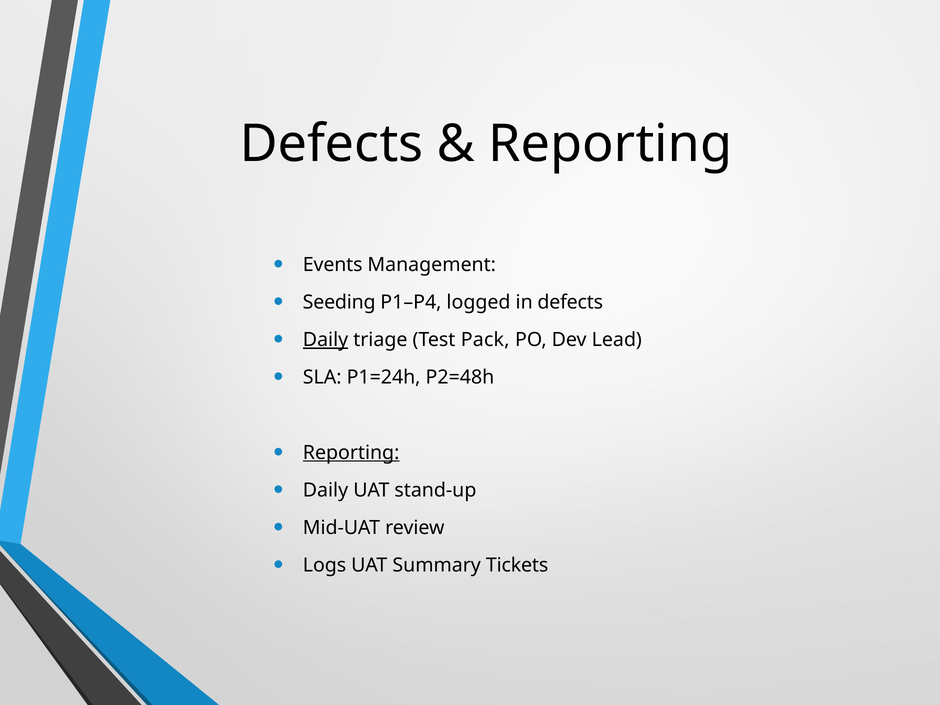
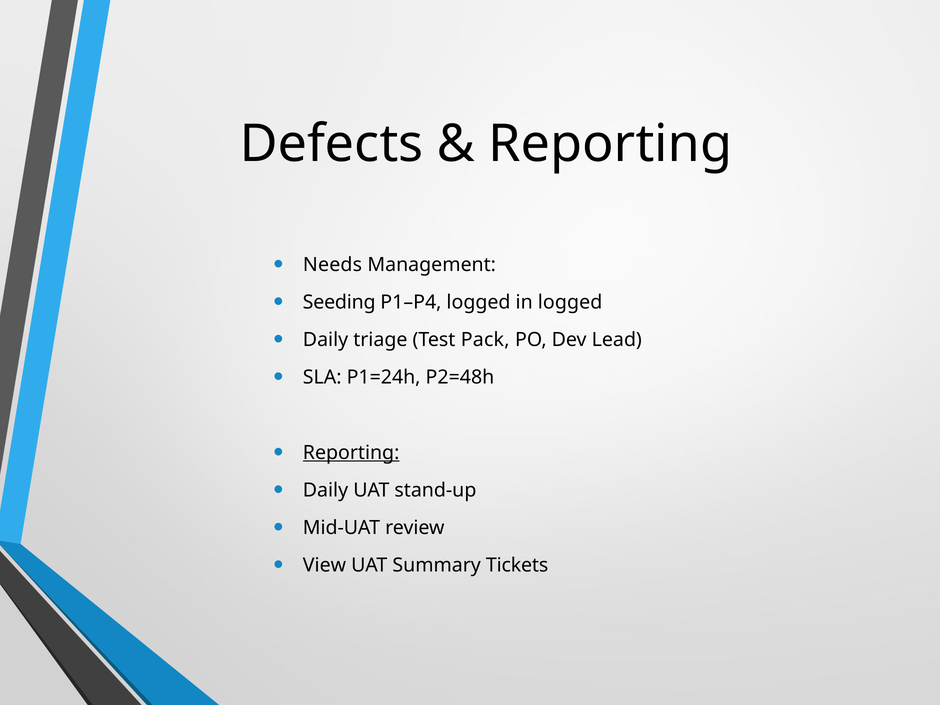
Events: Events -> Needs
in defects: defects -> logged
Daily at (326, 340) underline: present -> none
Logs: Logs -> View
